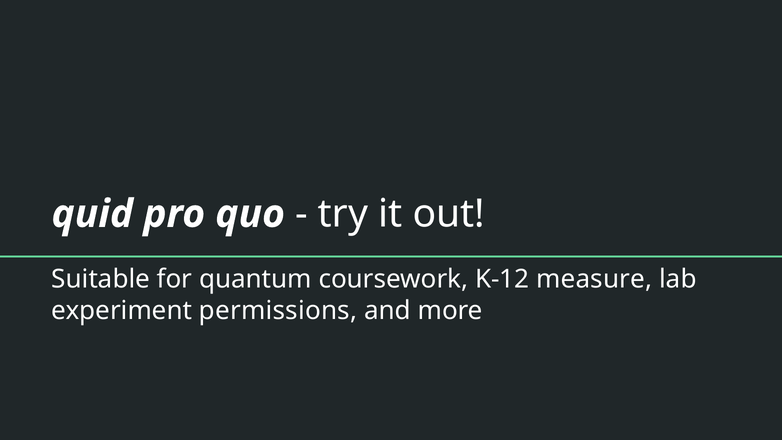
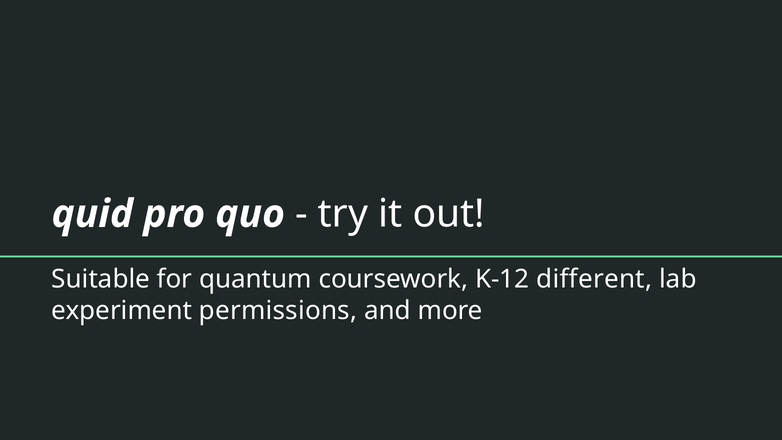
measure: measure -> different
